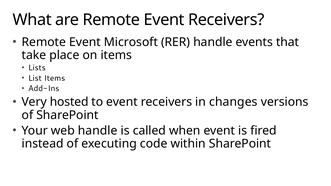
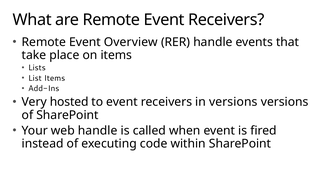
Microsoft: Microsoft -> Overview
in changes: changes -> versions
